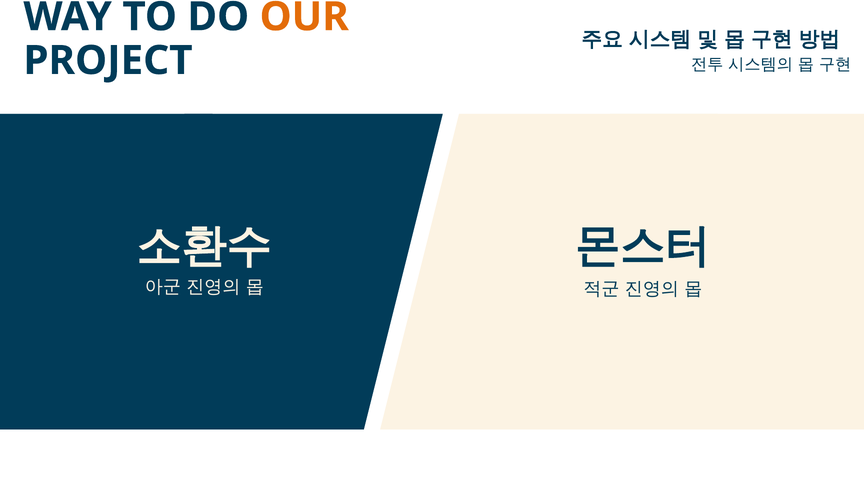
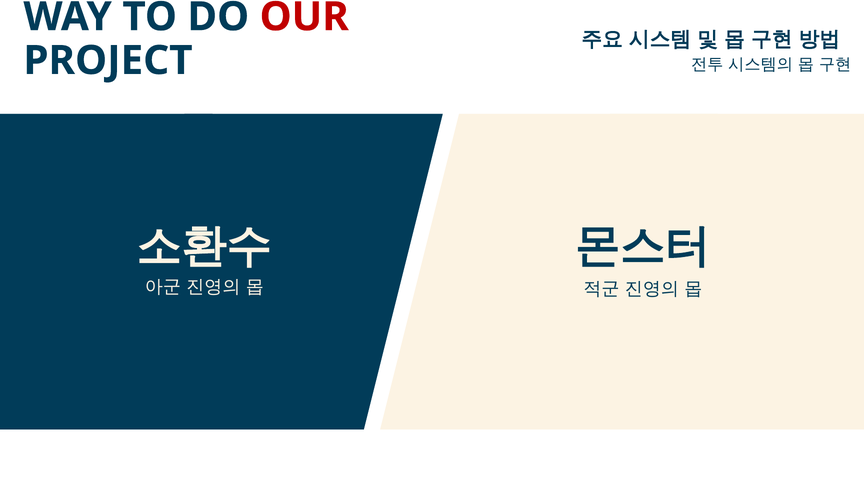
OUR colour: orange -> red
